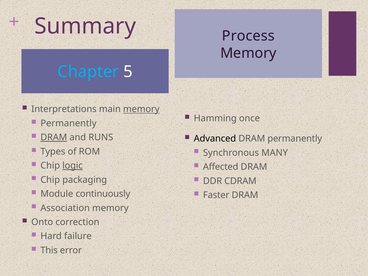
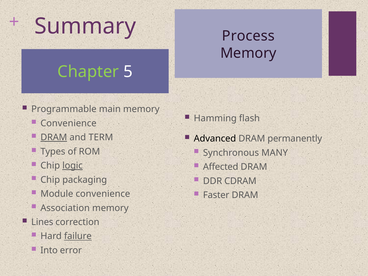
Chapter colour: light blue -> light green
Interpretations: Interpretations -> Programmable
memory at (141, 109) underline: present -> none
once: once -> flash
Permanently at (69, 123): Permanently -> Convenience
RUNS: RUNS -> TERM
Module continuously: continuously -> convenience
Onto: Onto -> Lines
failure underline: none -> present
This: This -> Into
